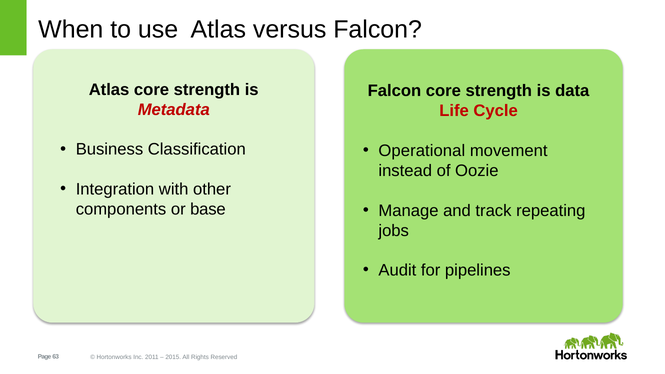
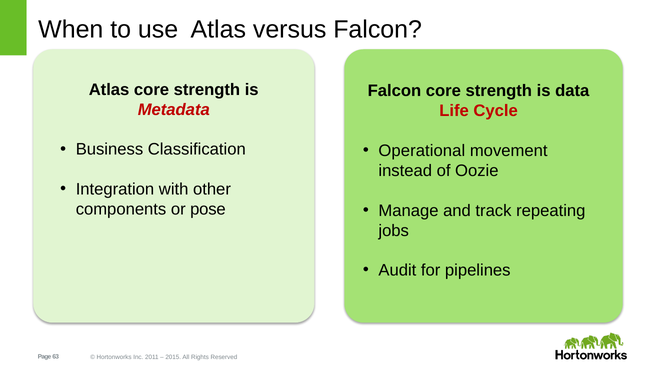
base: base -> pose
